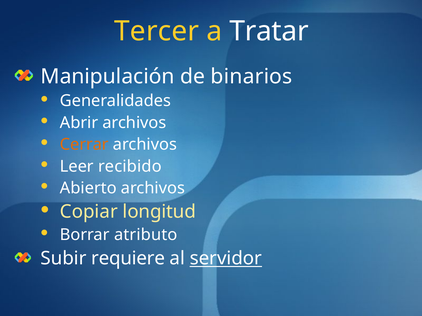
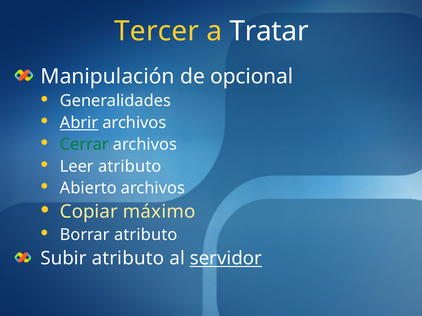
binarios: binarios -> opcional
Abrir underline: none -> present
Cerrar colour: orange -> green
Leer recibido: recibido -> atributo
longitud: longitud -> máximo
Subir requiere: requiere -> atributo
